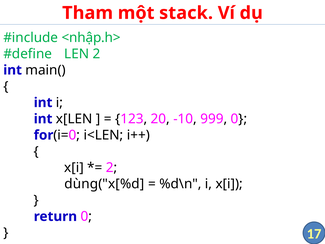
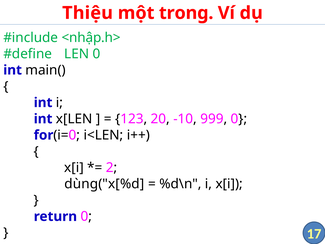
Tham: Tham -> Thiệu
stack: stack -> trong
LEN 2: 2 -> 0
